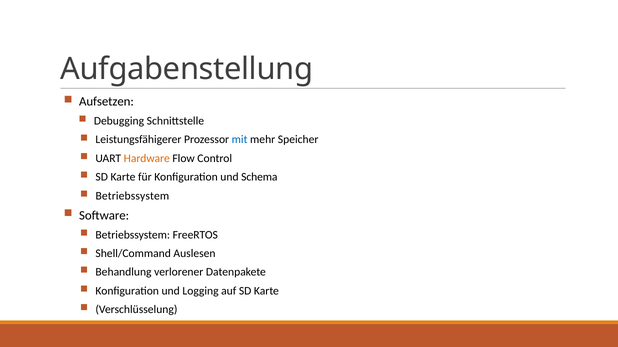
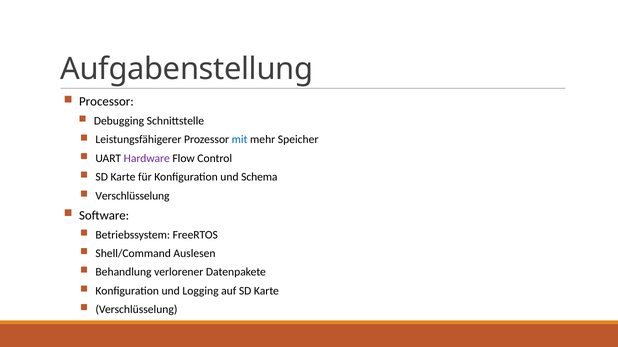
Aufsetzen: Aufsetzen -> Processor
Hardware colour: orange -> purple
Betriebssystem at (132, 196): Betriebssystem -> Verschlüsselung
